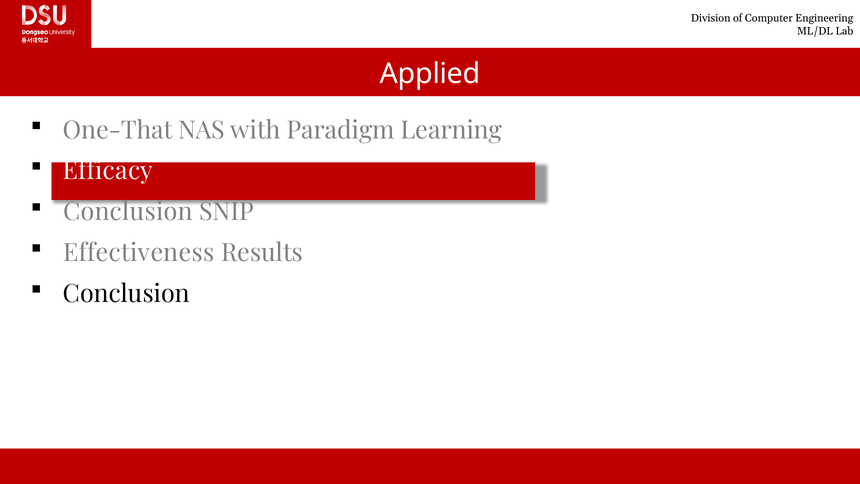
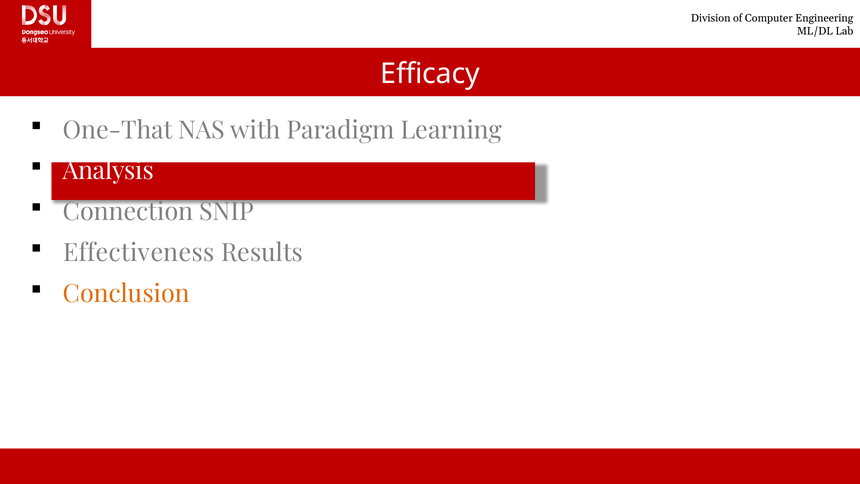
Applied: Applied -> Efficacy
Efficacy: Efficacy -> Analysis
Conclusion at (128, 212): Conclusion -> Connection
Conclusion at (126, 294) colour: black -> orange
